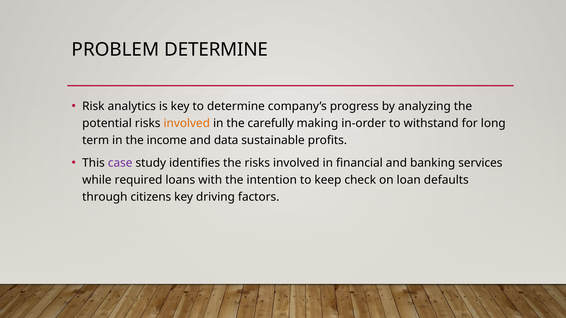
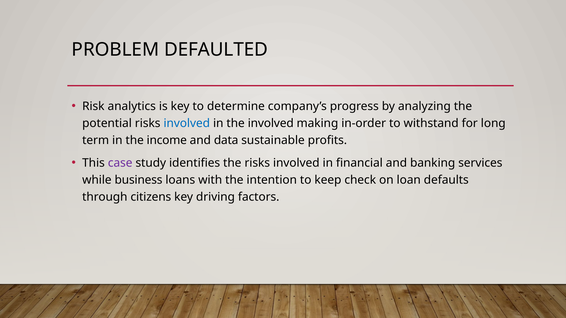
PROBLEM DETERMINE: DETERMINE -> DEFAULTED
involved at (187, 123) colour: orange -> blue
the carefully: carefully -> involved
required: required -> business
